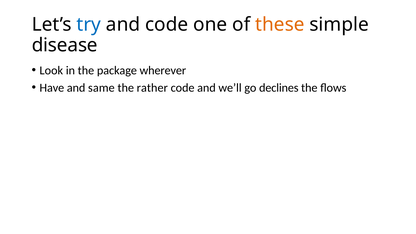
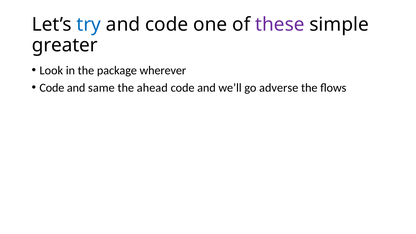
these colour: orange -> purple
disease: disease -> greater
Have at (52, 88): Have -> Code
rather: rather -> ahead
declines: declines -> adverse
